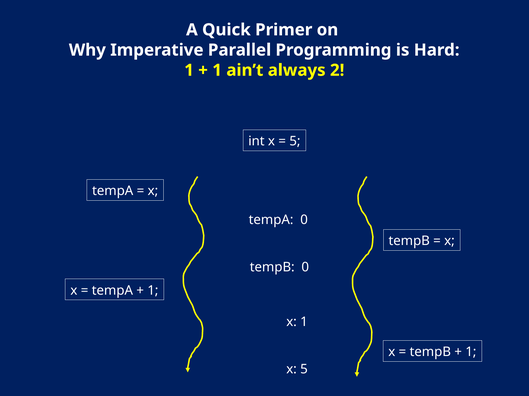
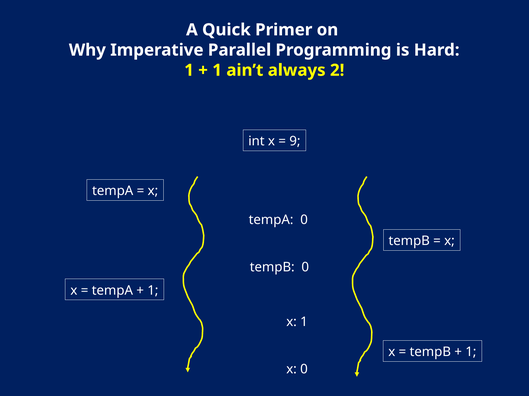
5 at (295, 141): 5 -> 9
x 5: 5 -> 0
